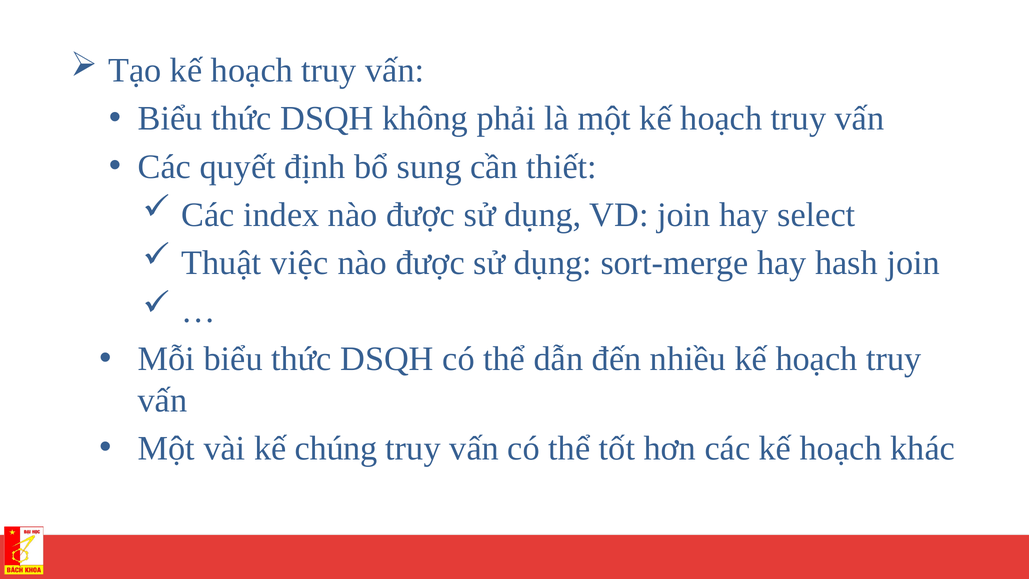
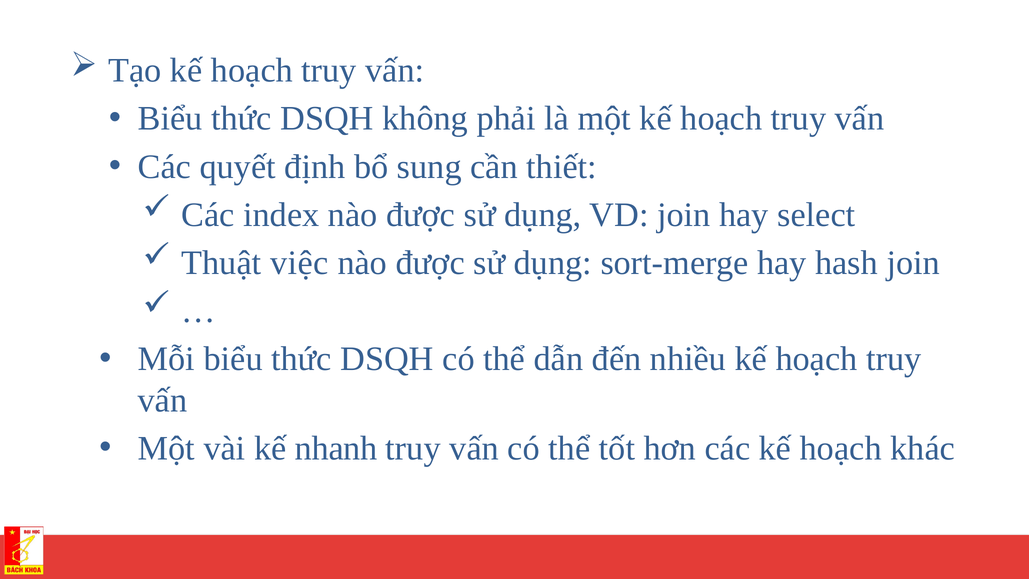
chúng: chúng -> nhanh
